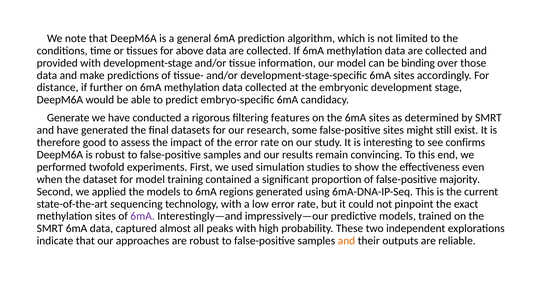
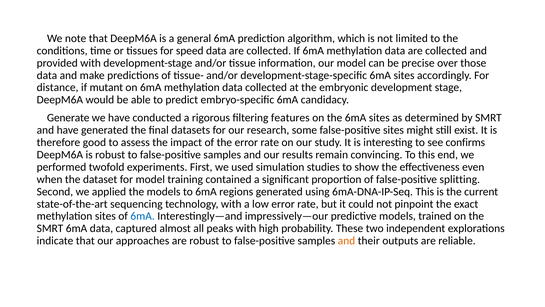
above: above -> speed
binding: binding -> precise
further: further -> mutant
majority: majority -> splitting
6mA at (143, 216) colour: purple -> blue
